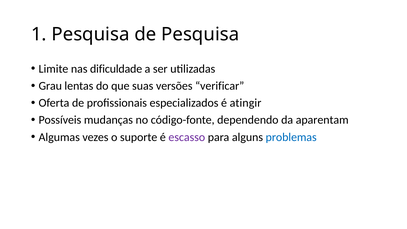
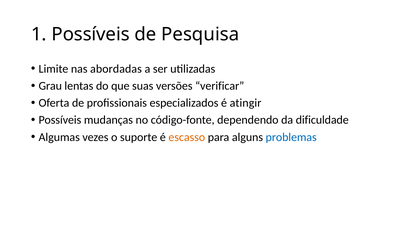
1 Pesquisa: Pesquisa -> Possíveis
dificuldade: dificuldade -> abordadas
aparentam: aparentam -> dificuldade
escasso colour: purple -> orange
